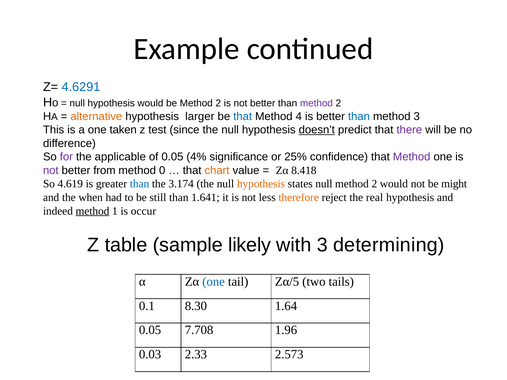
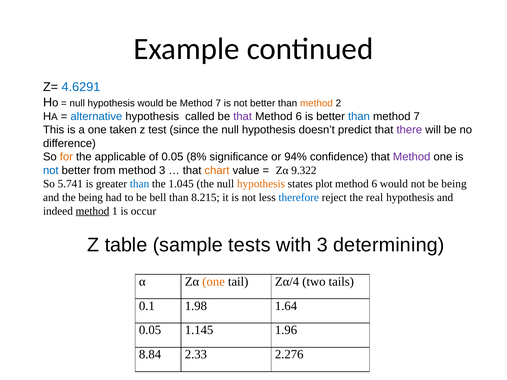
be Method 2: 2 -> 7
method at (316, 103) colour: purple -> orange
alternative colour: orange -> blue
larger: larger -> called
that at (243, 117) colour: blue -> purple
4 at (299, 117): 4 -> 6
3 at (417, 117): 3 -> 7
doesn’t underline: present -> none
for colour: purple -> orange
4%: 4% -> 8%
25%: 25% -> 94%
not at (51, 171) colour: purple -> blue
method 0: 0 -> 3
8.418: 8.418 -> 9.322
4.619: 4.619 -> 5.741
3.174: 3.174 -> 1.045
states null: null -> plot
2 at (374, 184): 2 -> 6
be might: might -> being
the when: when -> being
still: still -> bell
1.641: 1.641 -> 8.215
therefore colour: orange -> blue
likely: likely -> tests
one at (214, 282) colour: blue -> orange
Zα/5: Zα/5 -> Zα/4
8.30: 8.30 -> 1.98
7.708: 7.708 -> 1.145
0.03: 0.03 -> 8.84
2.573: 2.573 -> 2.276
